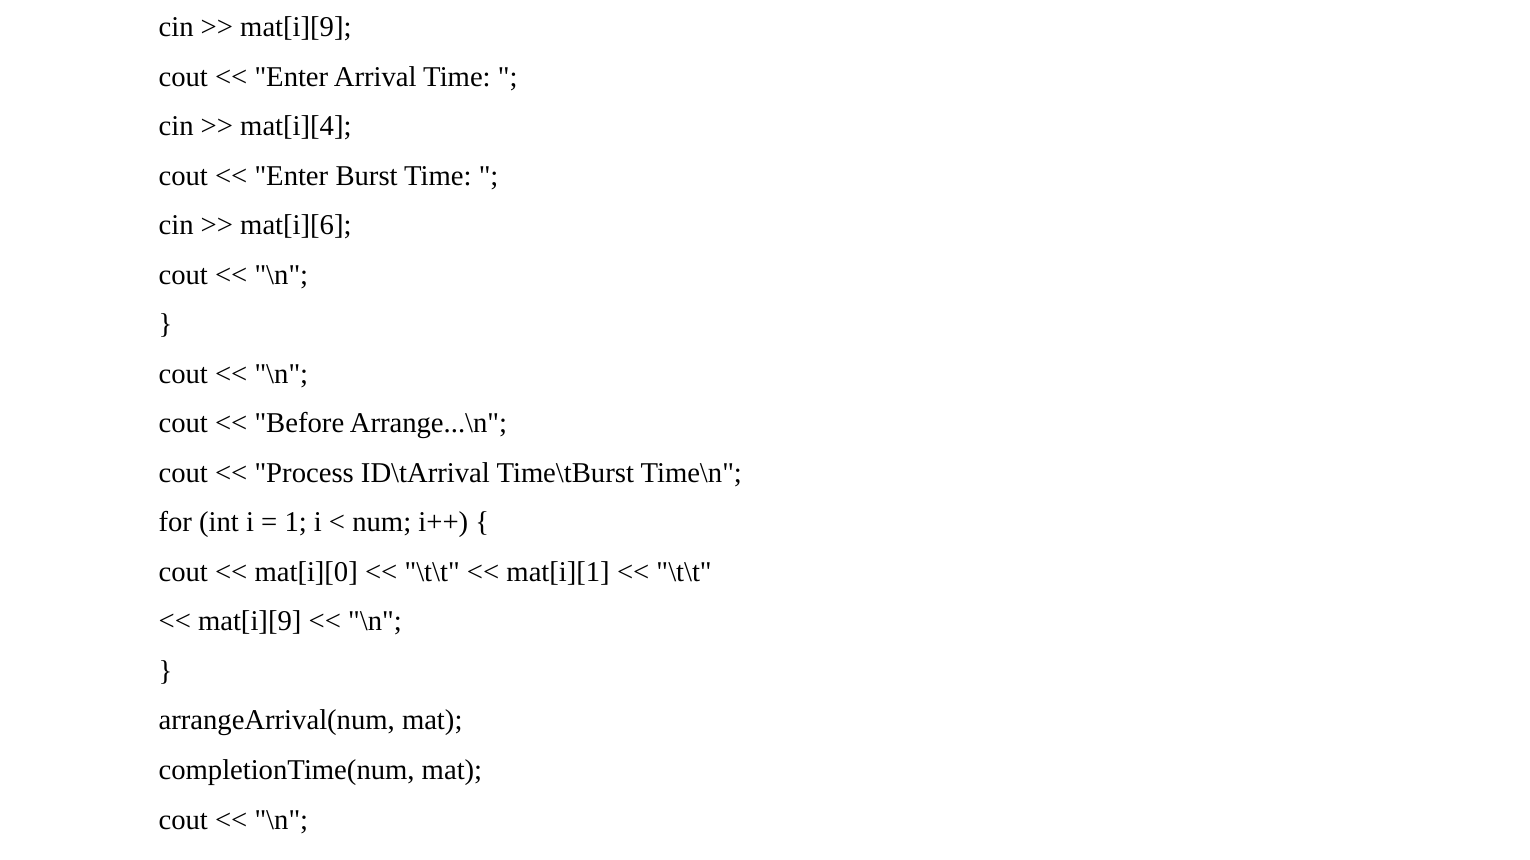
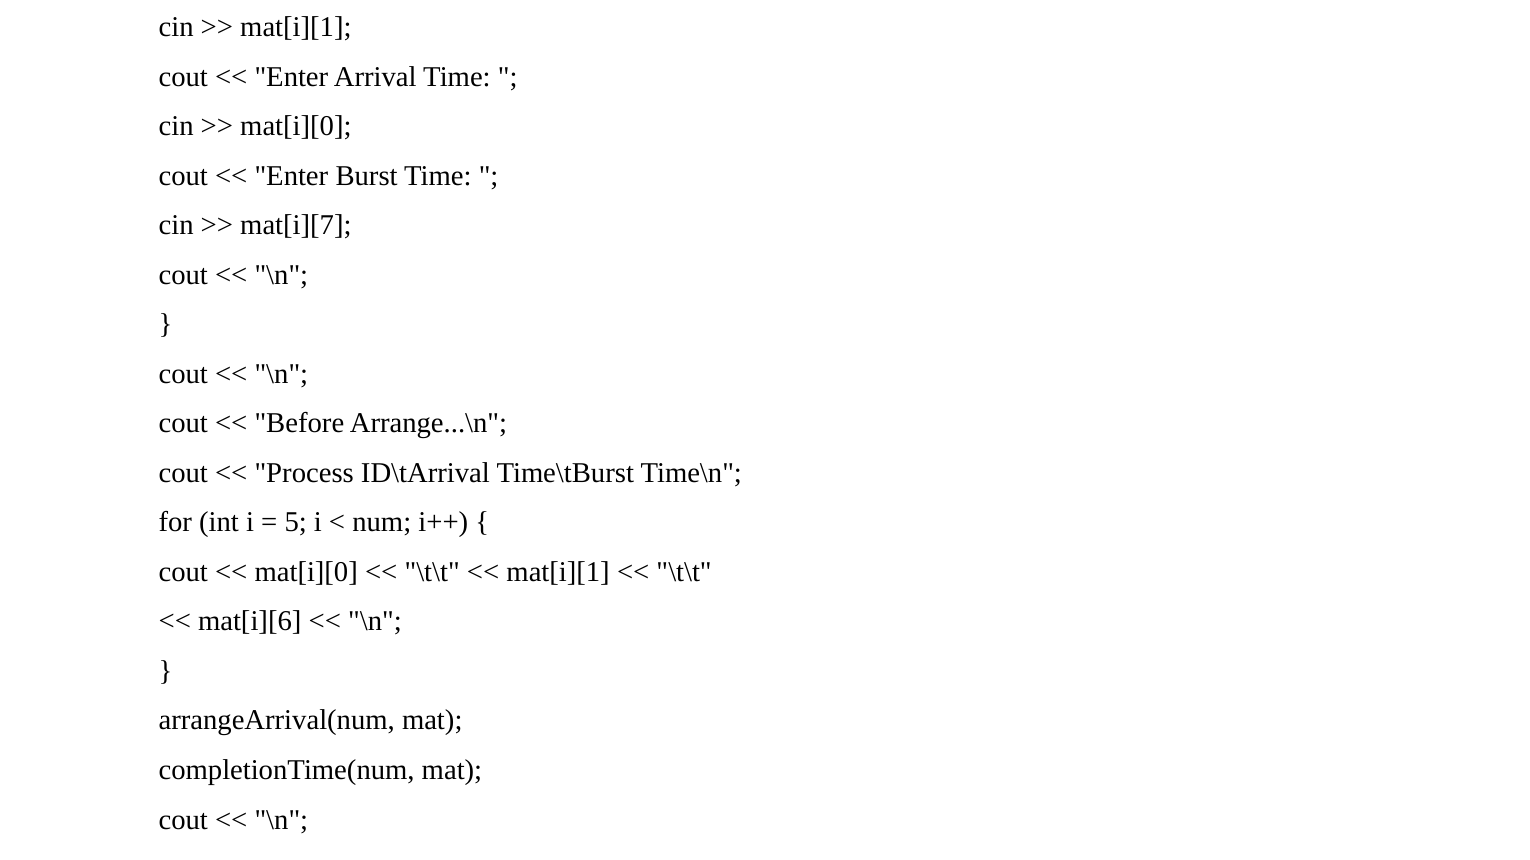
mat[i][9 at (296, 27): mat[i][9 -> mat[i][1
mat[i][4 at (296, 126): mat[i][4 -> mat[i][0
mat[i][6: mat[i][6 -> mat[i][7
1: 1 -> 5
mat[i][9 at (250, 622): mat[i][9 -> mat[i][6
